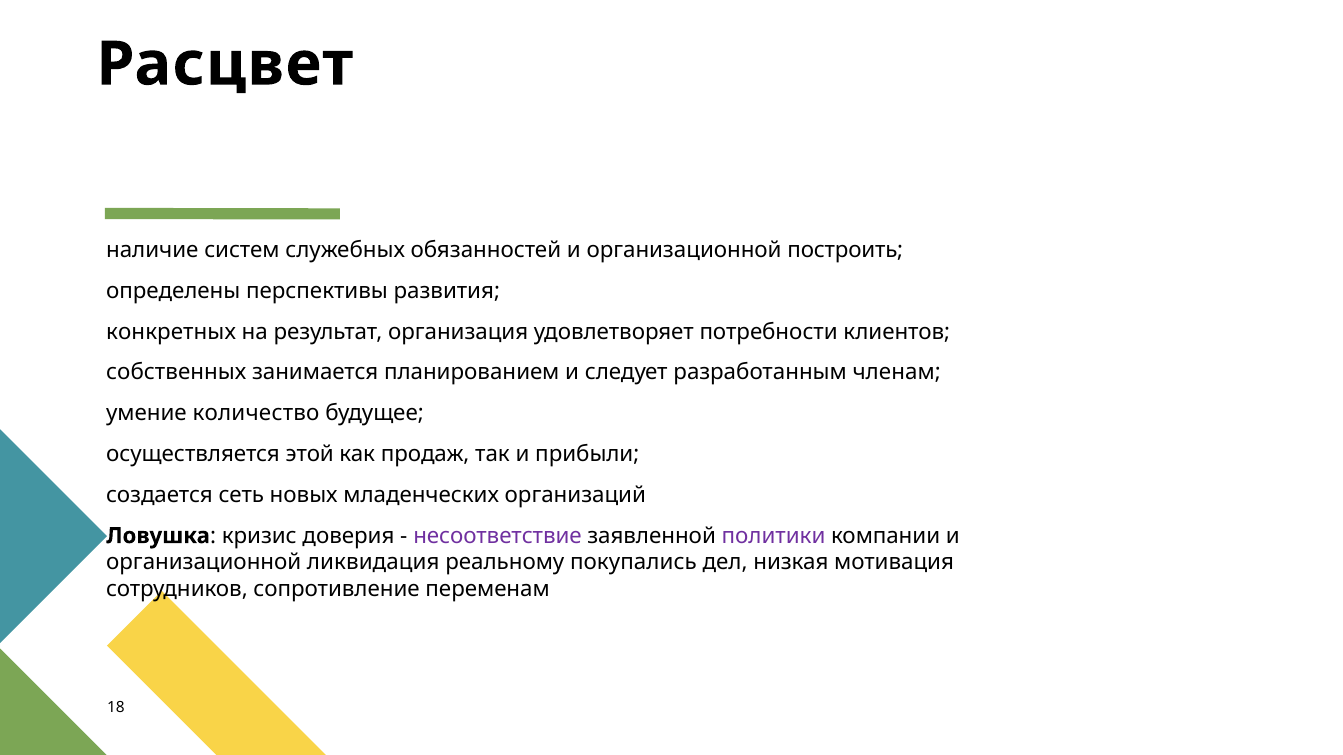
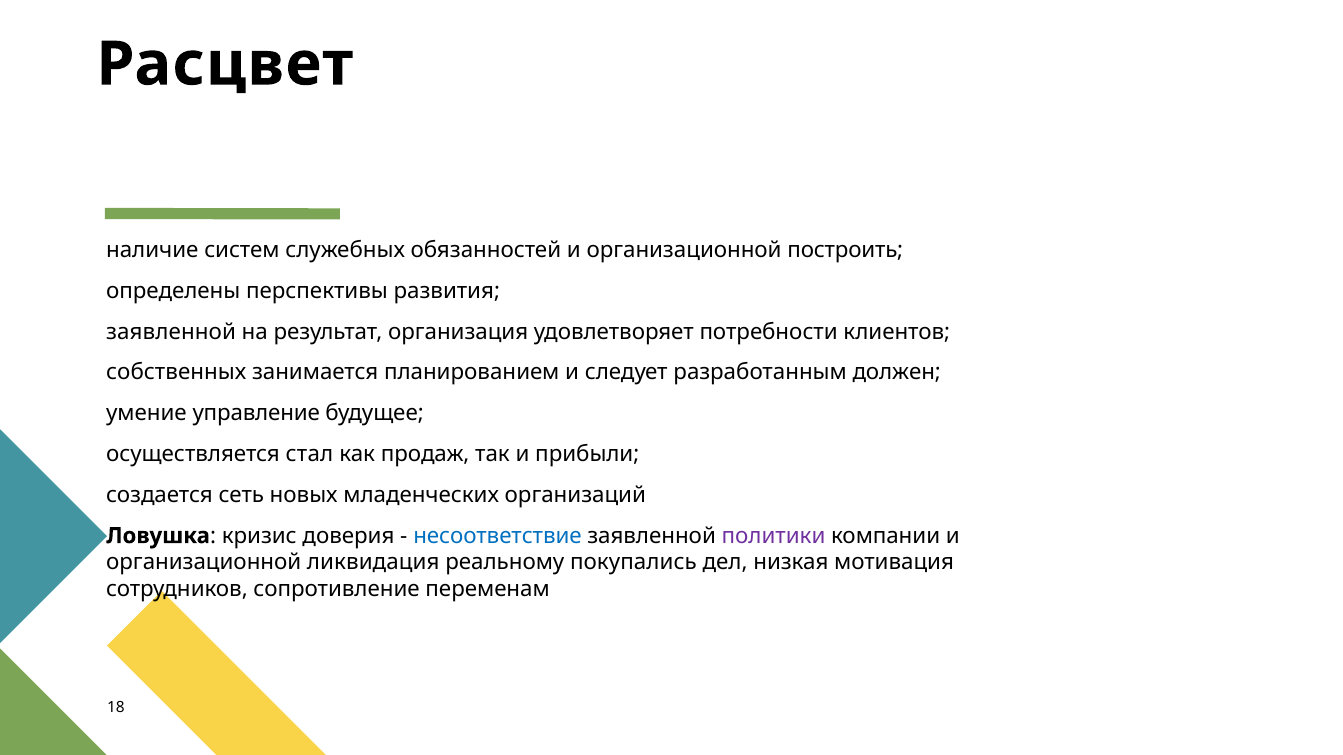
конкретных at (171, 332): конкретных -> заявленной
членам: членам -> должен
количество: количество -> управление
этой: этой -> стал
несоответствие colour: purple -> blue
